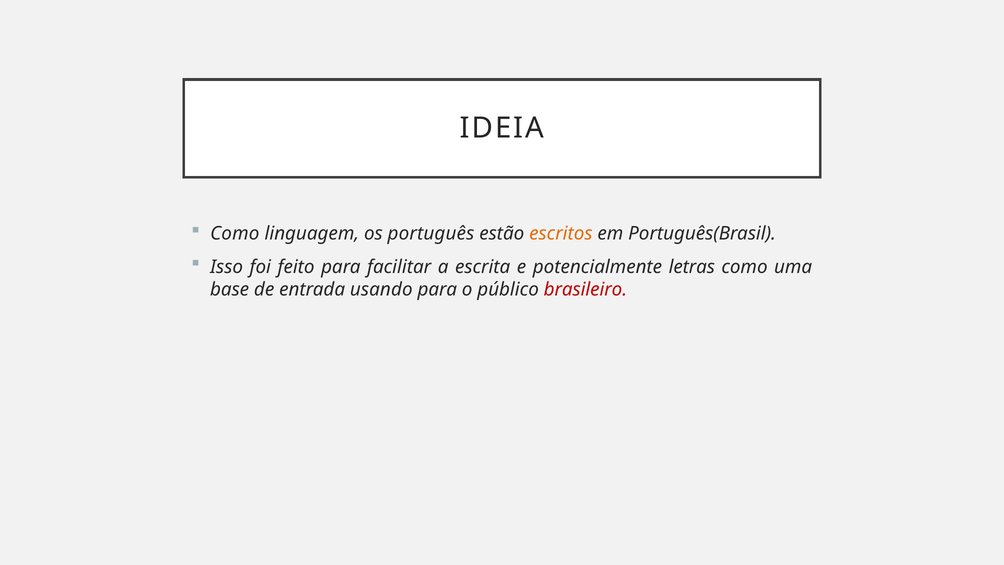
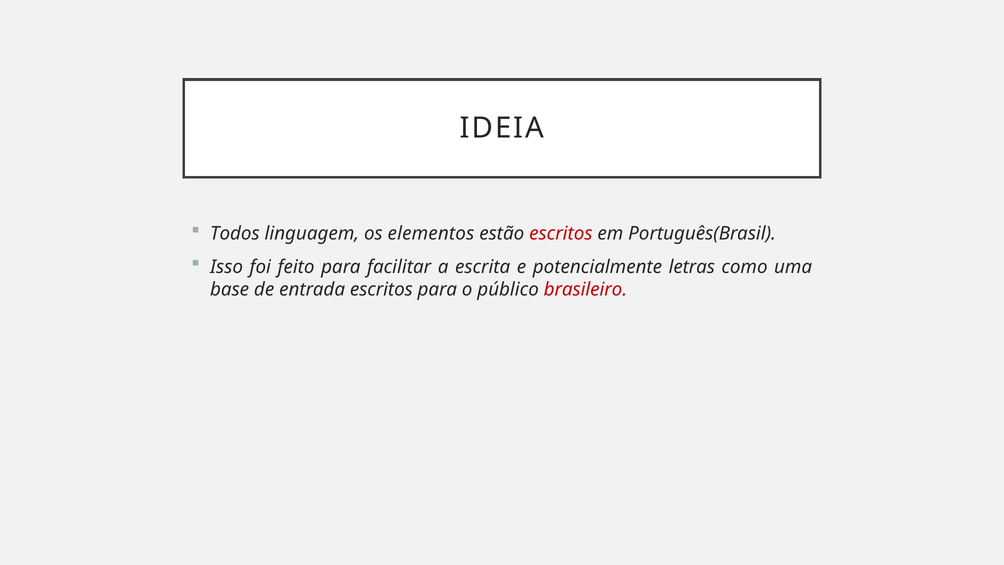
Como at (235, 234): Como -> Todos
português: português -> elementos
escritos at (561, 234) colour: orange -> red
entrada usando: usando -> escritos
